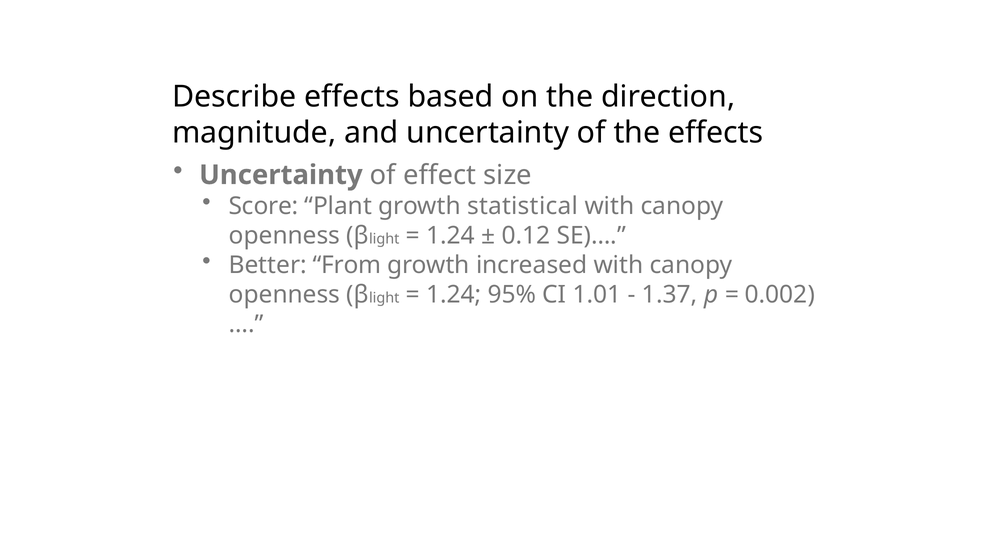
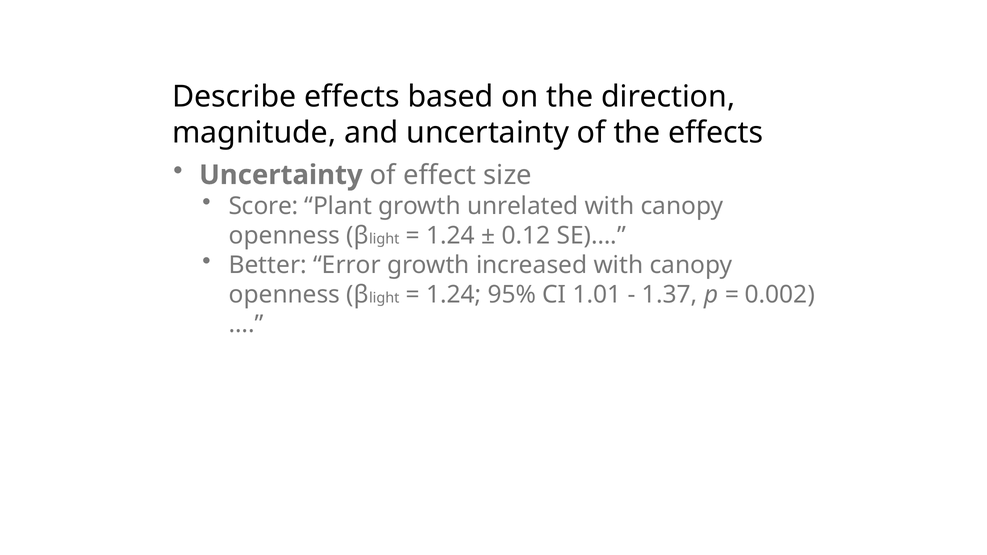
statistical: statistical -> unrelated
From: From -> Error
